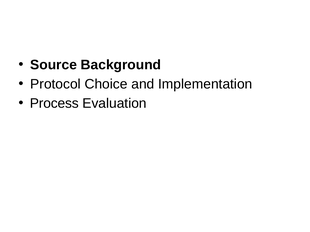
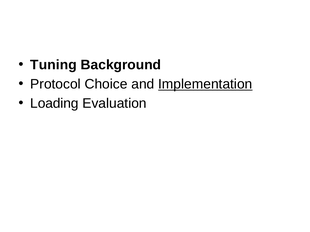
Source: Source -> Tuning
Implementation underline: none -> present
Process: Process -> Loading
